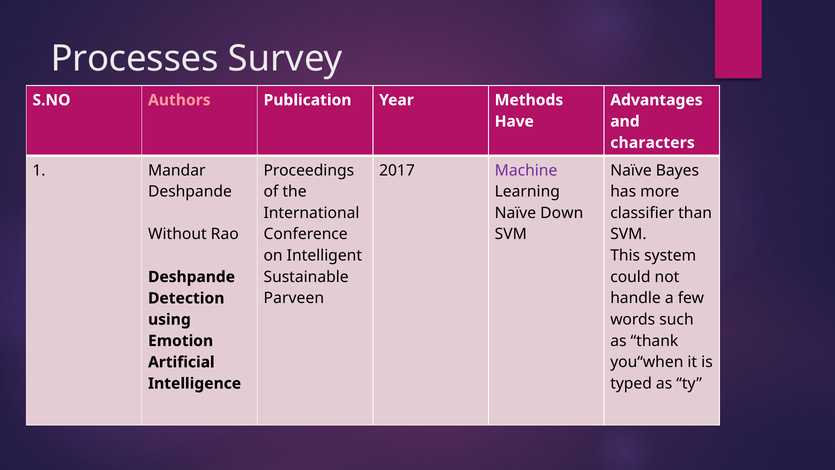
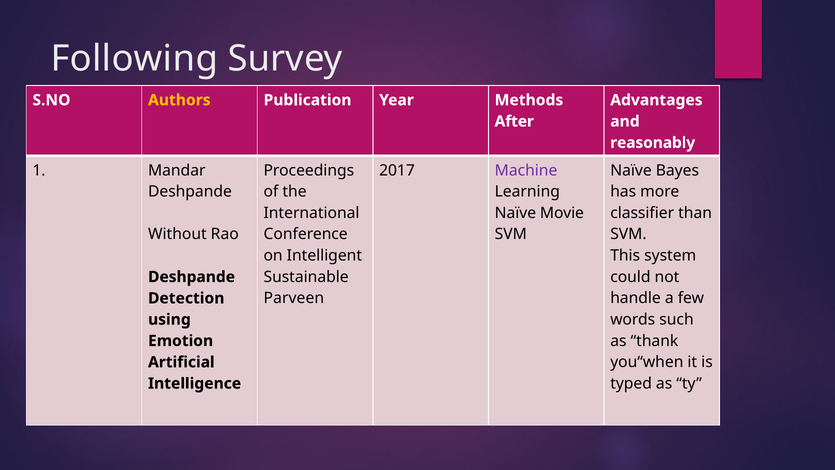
Processes: Processes -> Following
Authors colour: pink -> yellow
Have: Have -> After
characters: characters -> reasonably
Down: Down -> Movie
